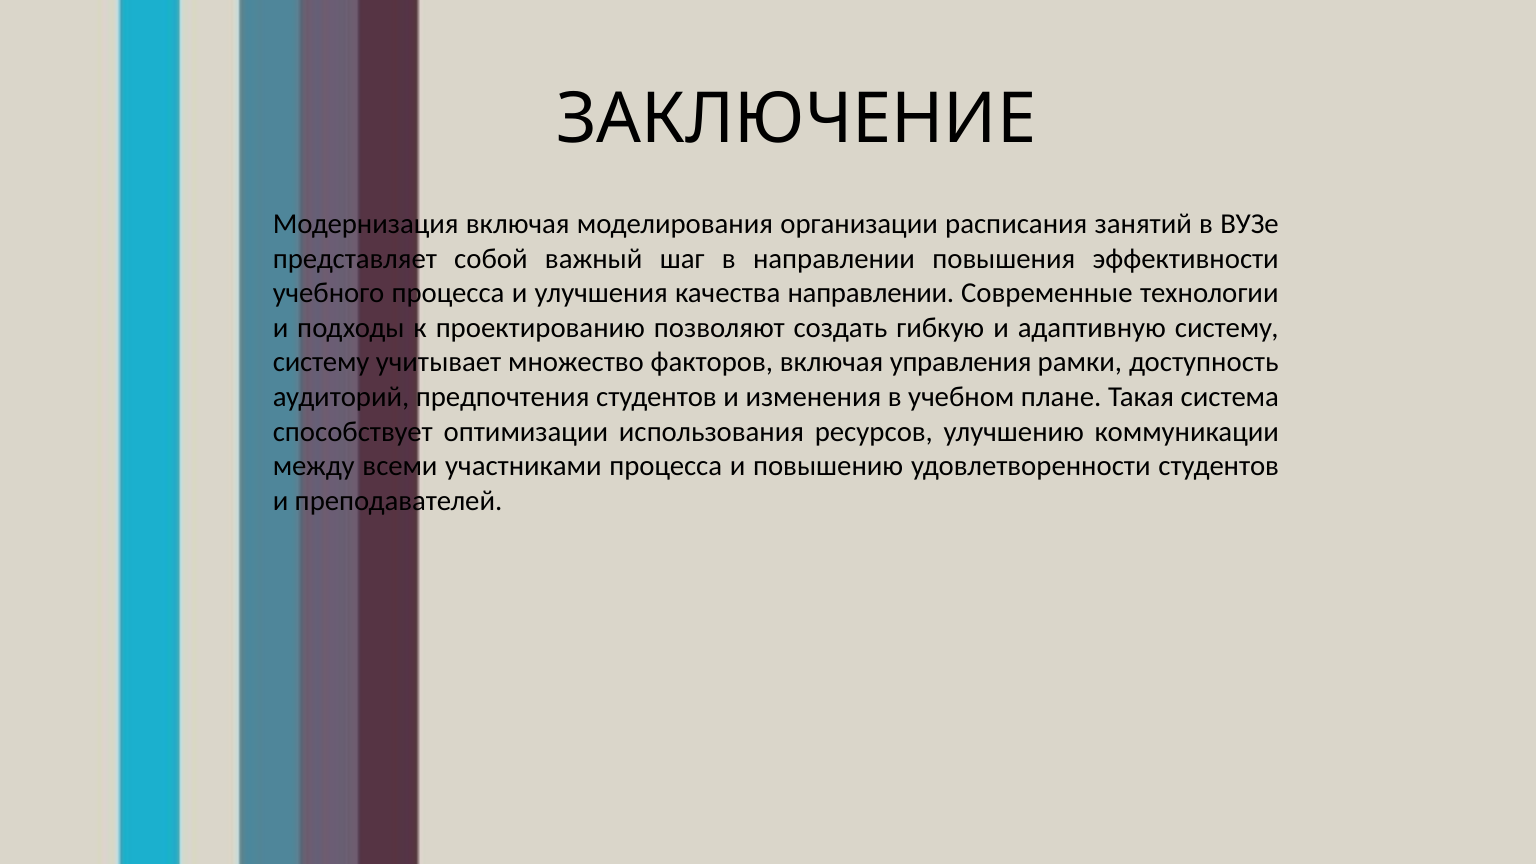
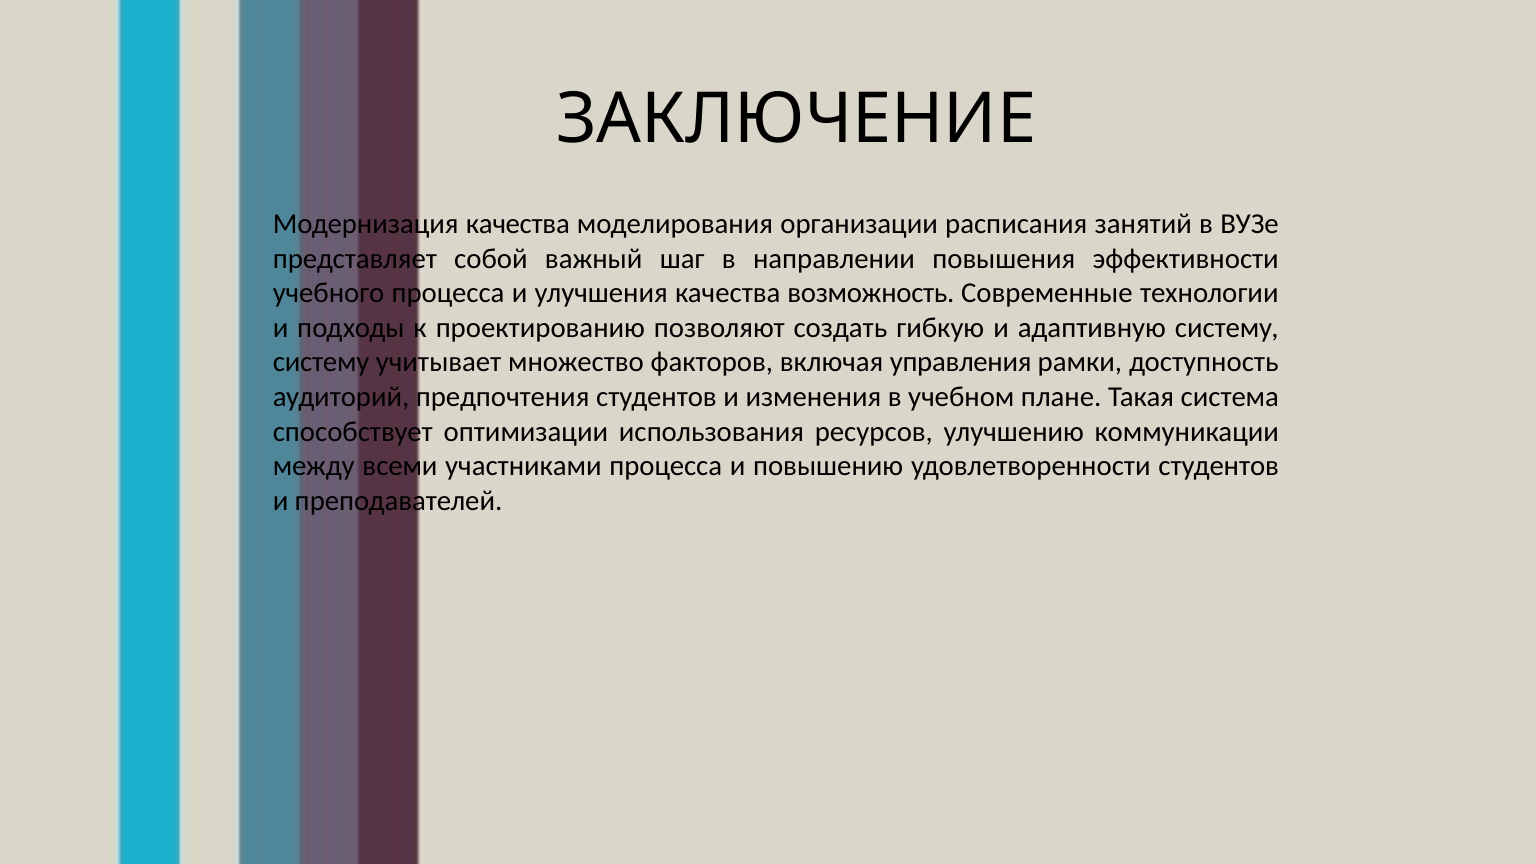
Модернизация включая: включая -> качества
качества направлении: направлении -> возможность
